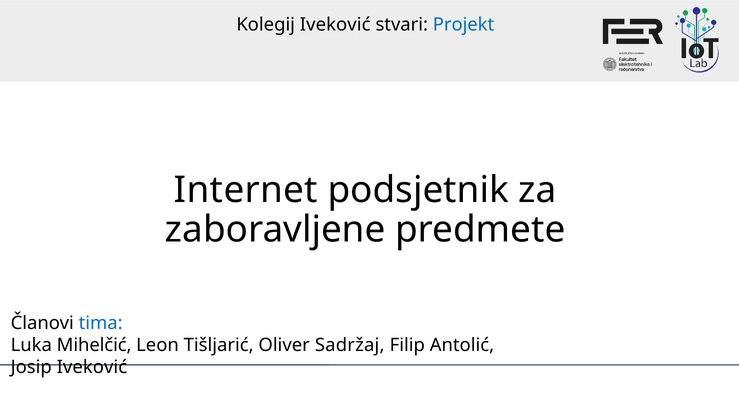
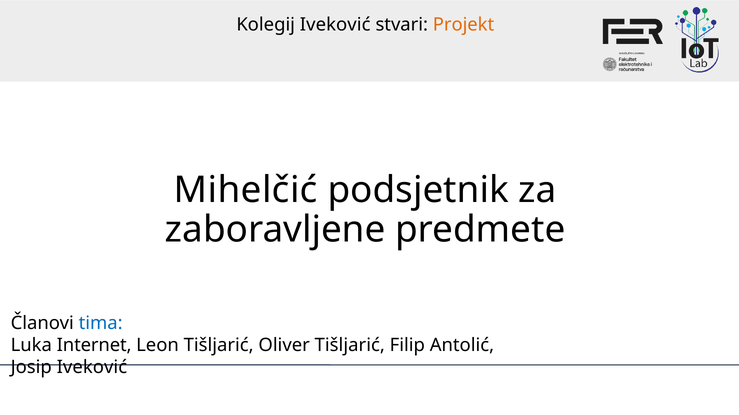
Projekt colour: blue -> orange
Internet: Internet -> Mihelčić
Mihelčić: Mihelčić -> Internet
Oliver Sadržaj: Sadržaj -> Tišljarić
